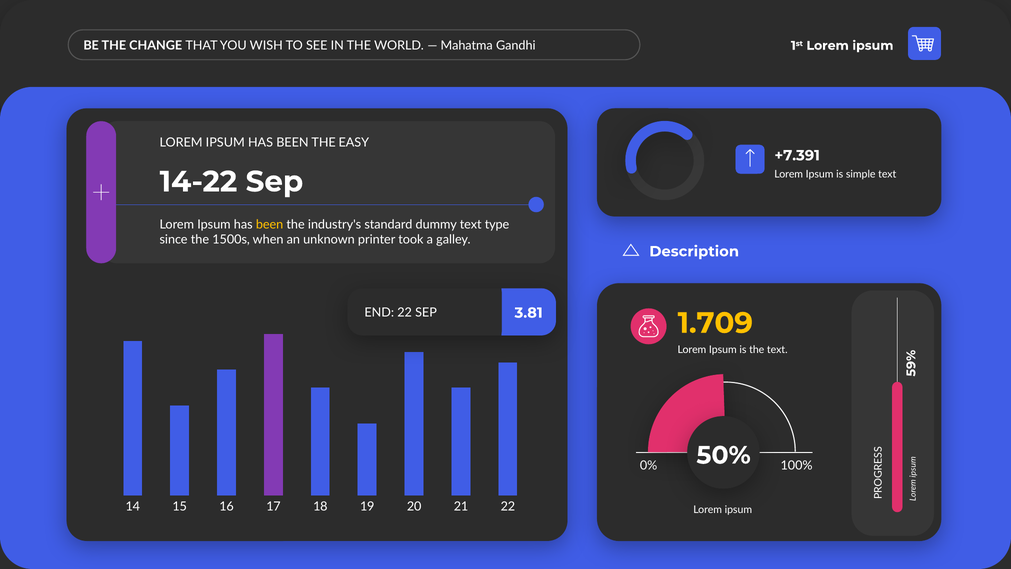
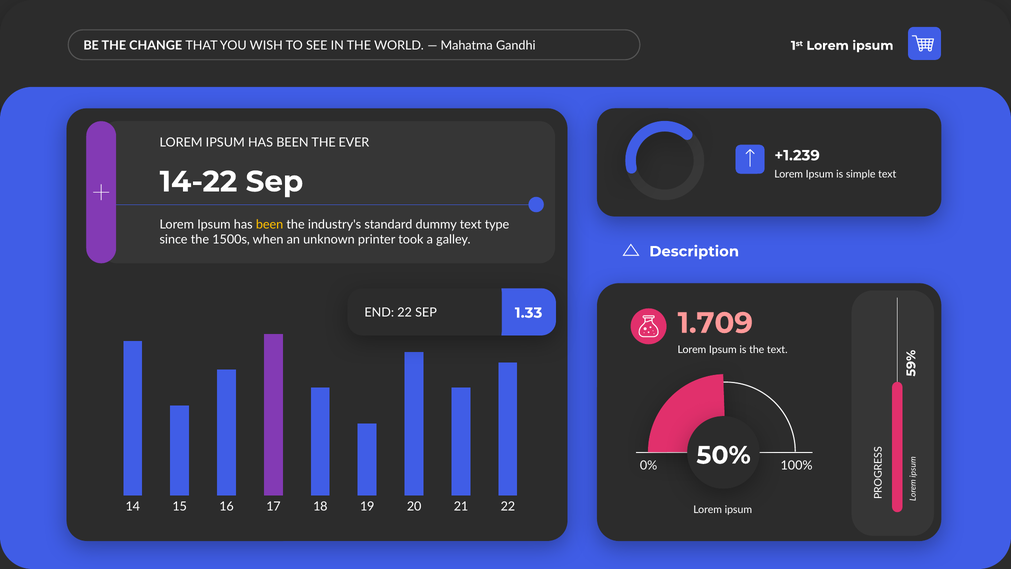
EASY: EASY -> EVER
+7.391: +7.391 -> +1.239
3.81: 3.81 -> 1.33
1.709 colour: yellow -> pink
